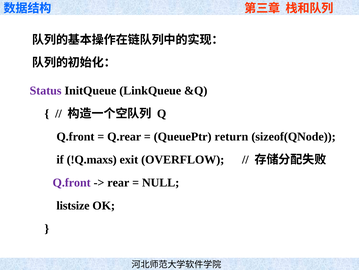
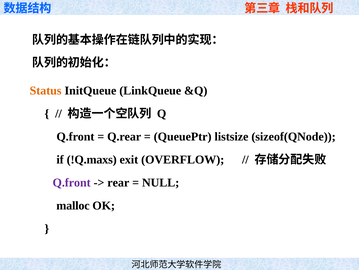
Status colour: purple -> orange
return: return -> listsize
listsize: listsize -> malloc
